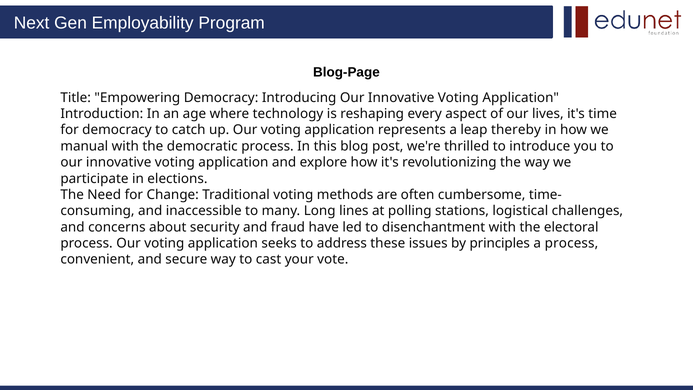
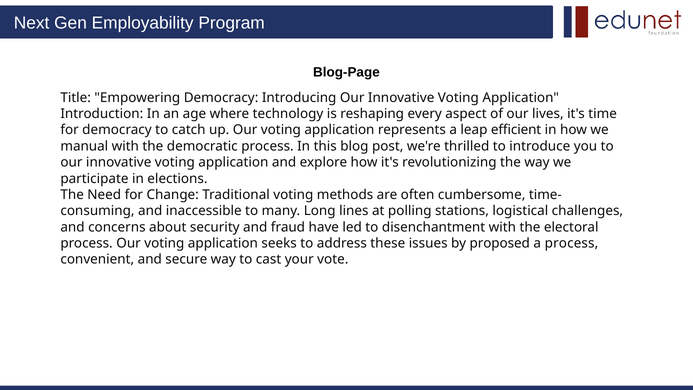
thereby: thereby -> efficient
principles: principles -> proposed
